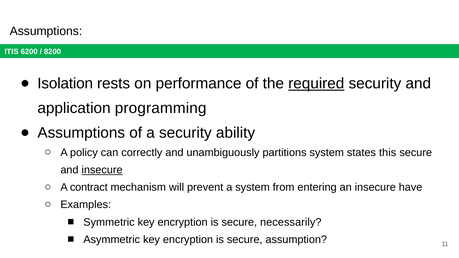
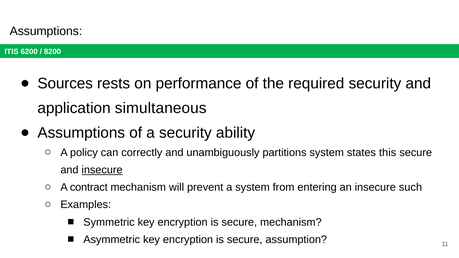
Isolation: Isolation -> Sources
required underline: present -> none
programming: programming -> simultaneous
have: have -> such
secure necessarily: necessarily -> mechanism
